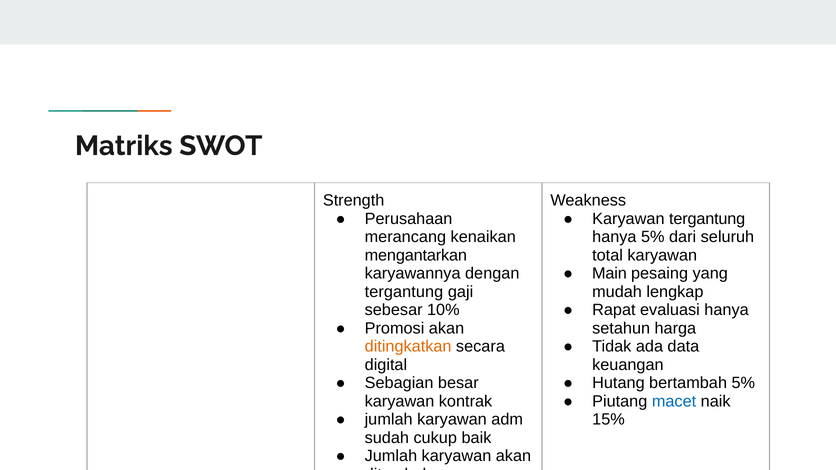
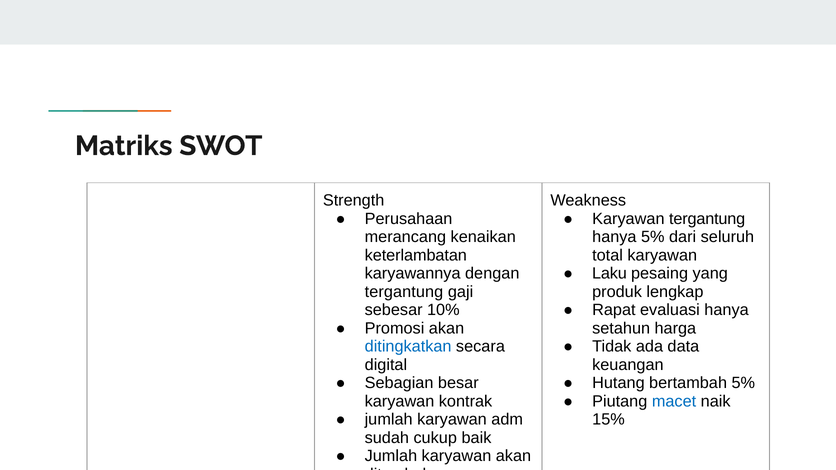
mengantarkan: mengantarkan -> keterlambatan
Main: Main -> Laku
mudah: mudah -> produk
ditingkatkan colour: orange -> blue
